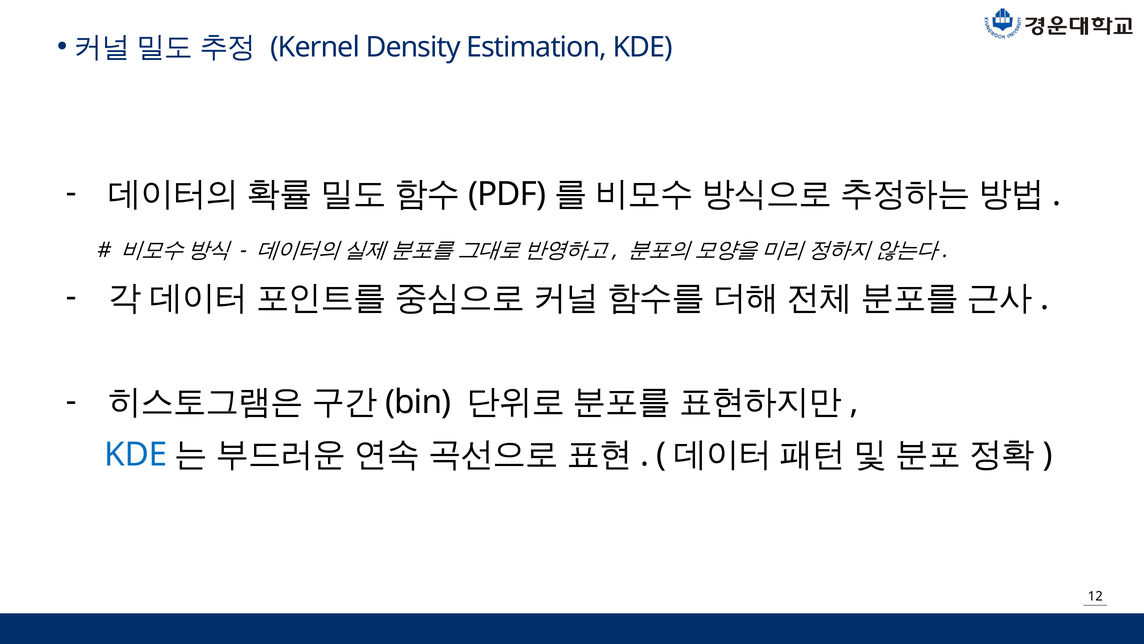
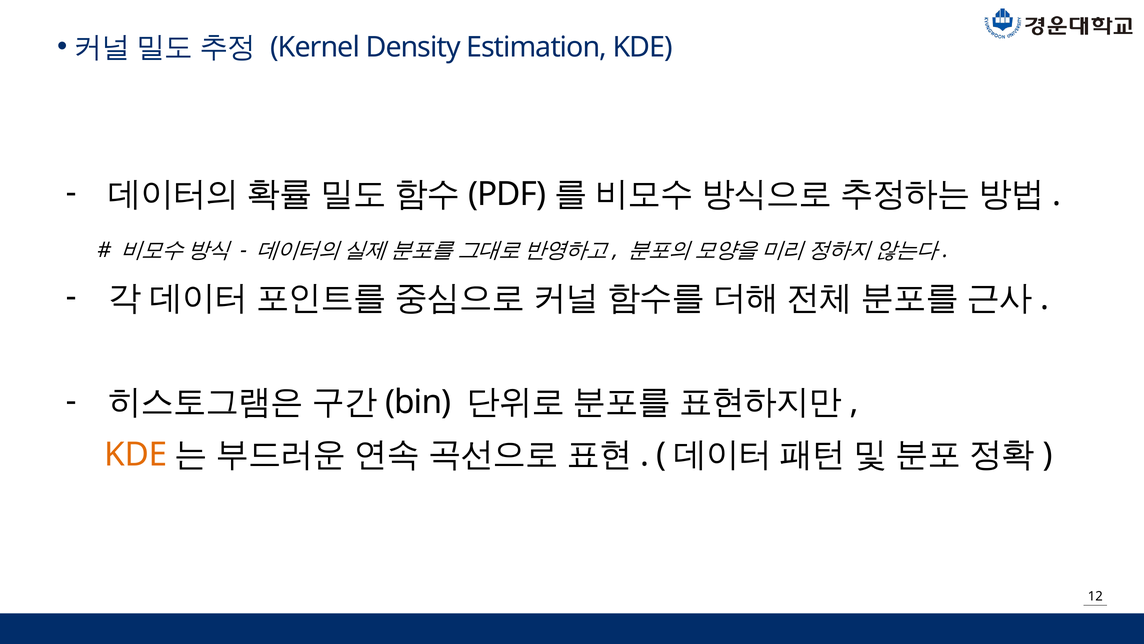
KDE at (136, 454) colour: blue -> orange
